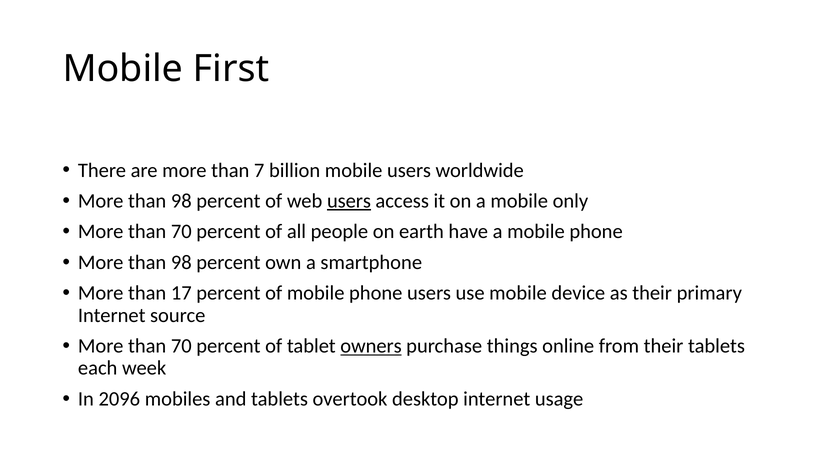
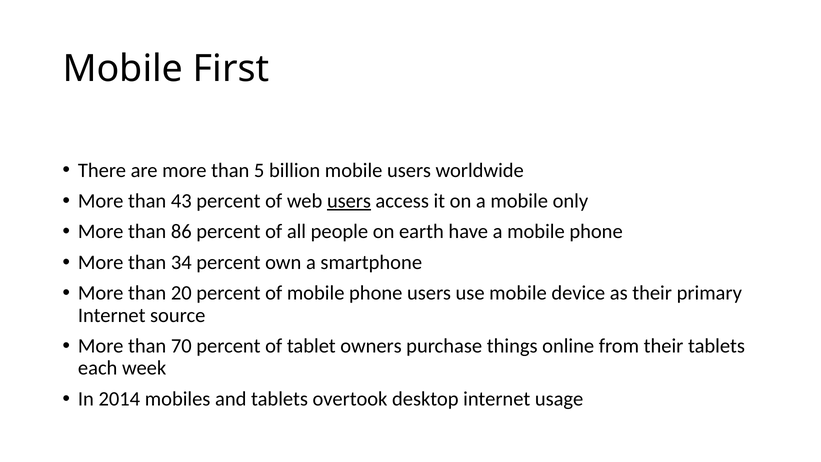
7: 7 -> 5
98 at (181, 201): 98 -> 43
70 at (181, 232): 70 -> 86
98 at (181, 262): 98 -> 34
17: 17 -> 20
owners underline: present -> none
2096: 2096 -> 2014
